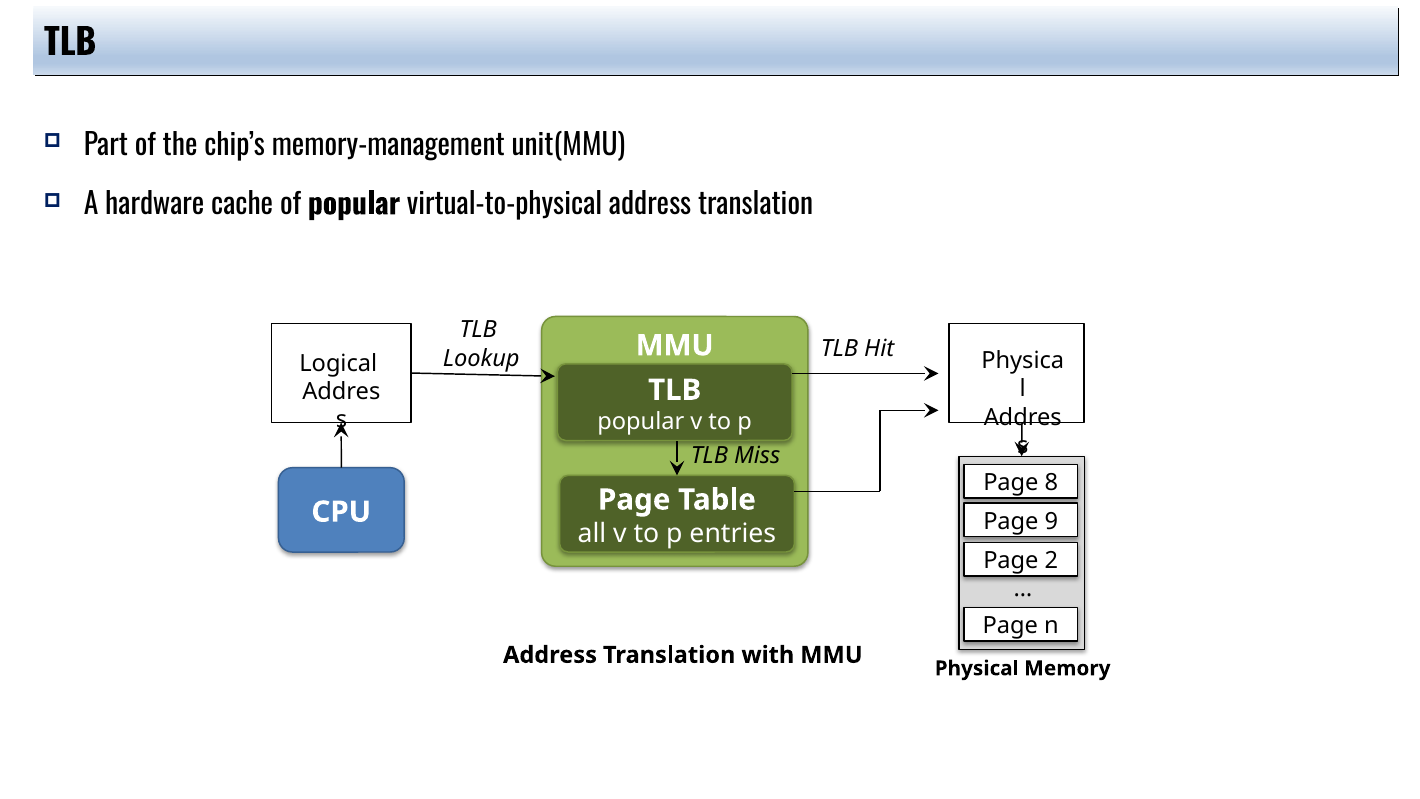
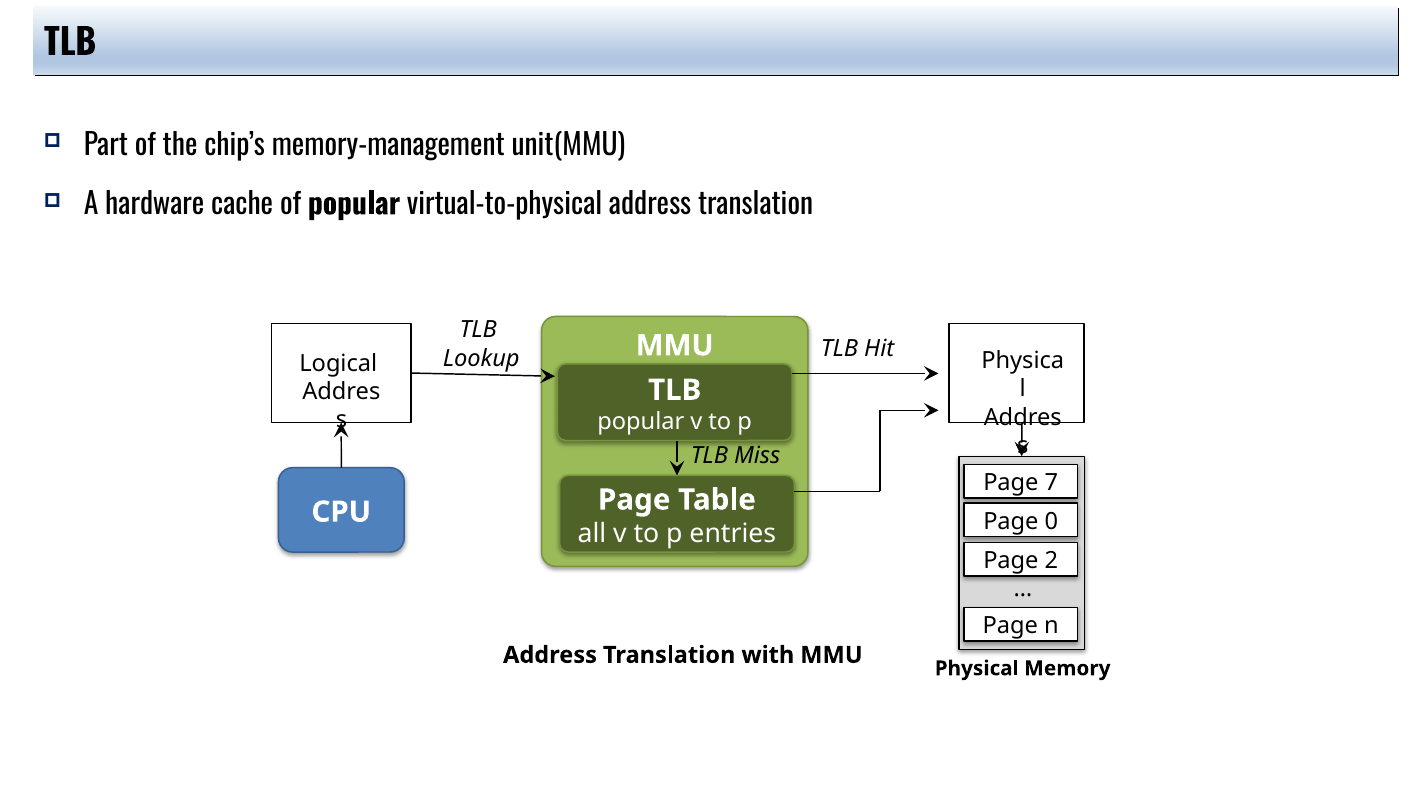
8: 8 -> 7
9: 9 -> 0
